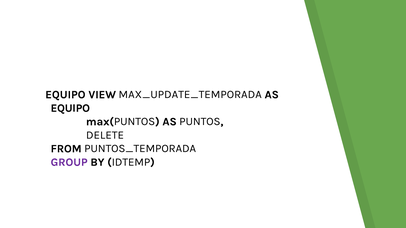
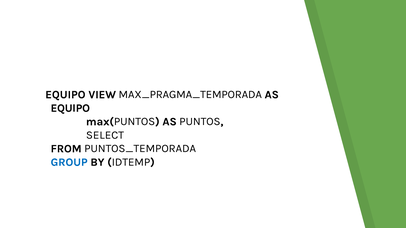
MAX_UPDATE_TEMPORADA: MAX_UPDATE_TEMPORADA -> MAX_PRAGMA_TEMPORADA
DELETE: DELETE -> SELECT
GROUP colour: purple -> blue
